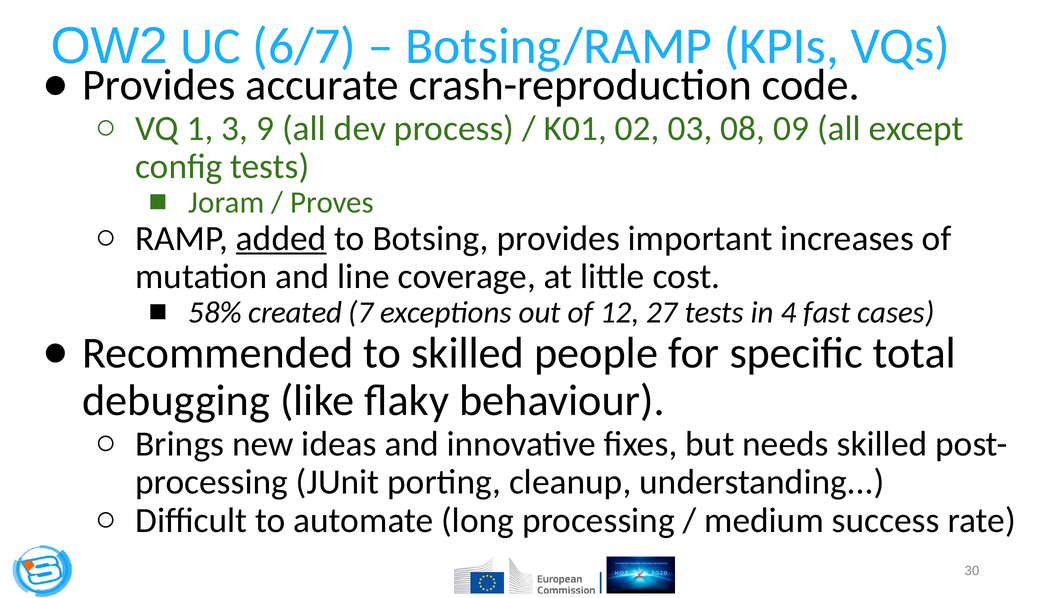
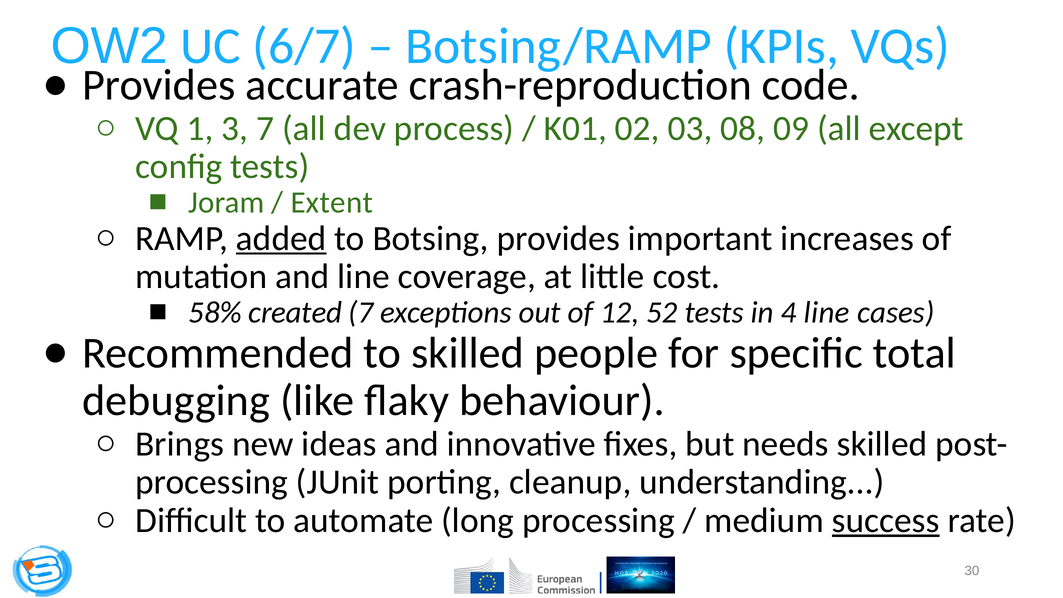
3 9: 9 -> 7
Proves: Proves -> Extent
27: 27 -> 52
4 fast: fast -> line
success underline: none -> present
